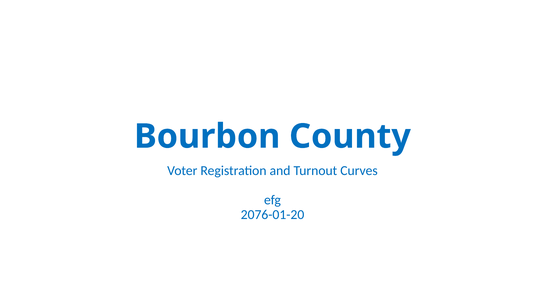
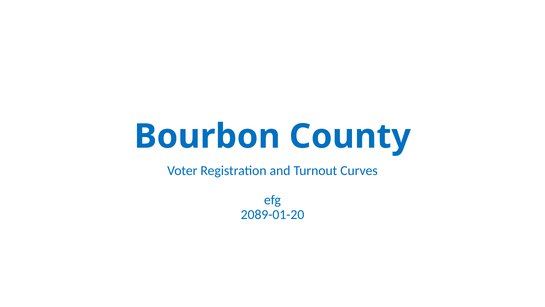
2076-01-20: 2076-01-20 -> 2089-01-20
